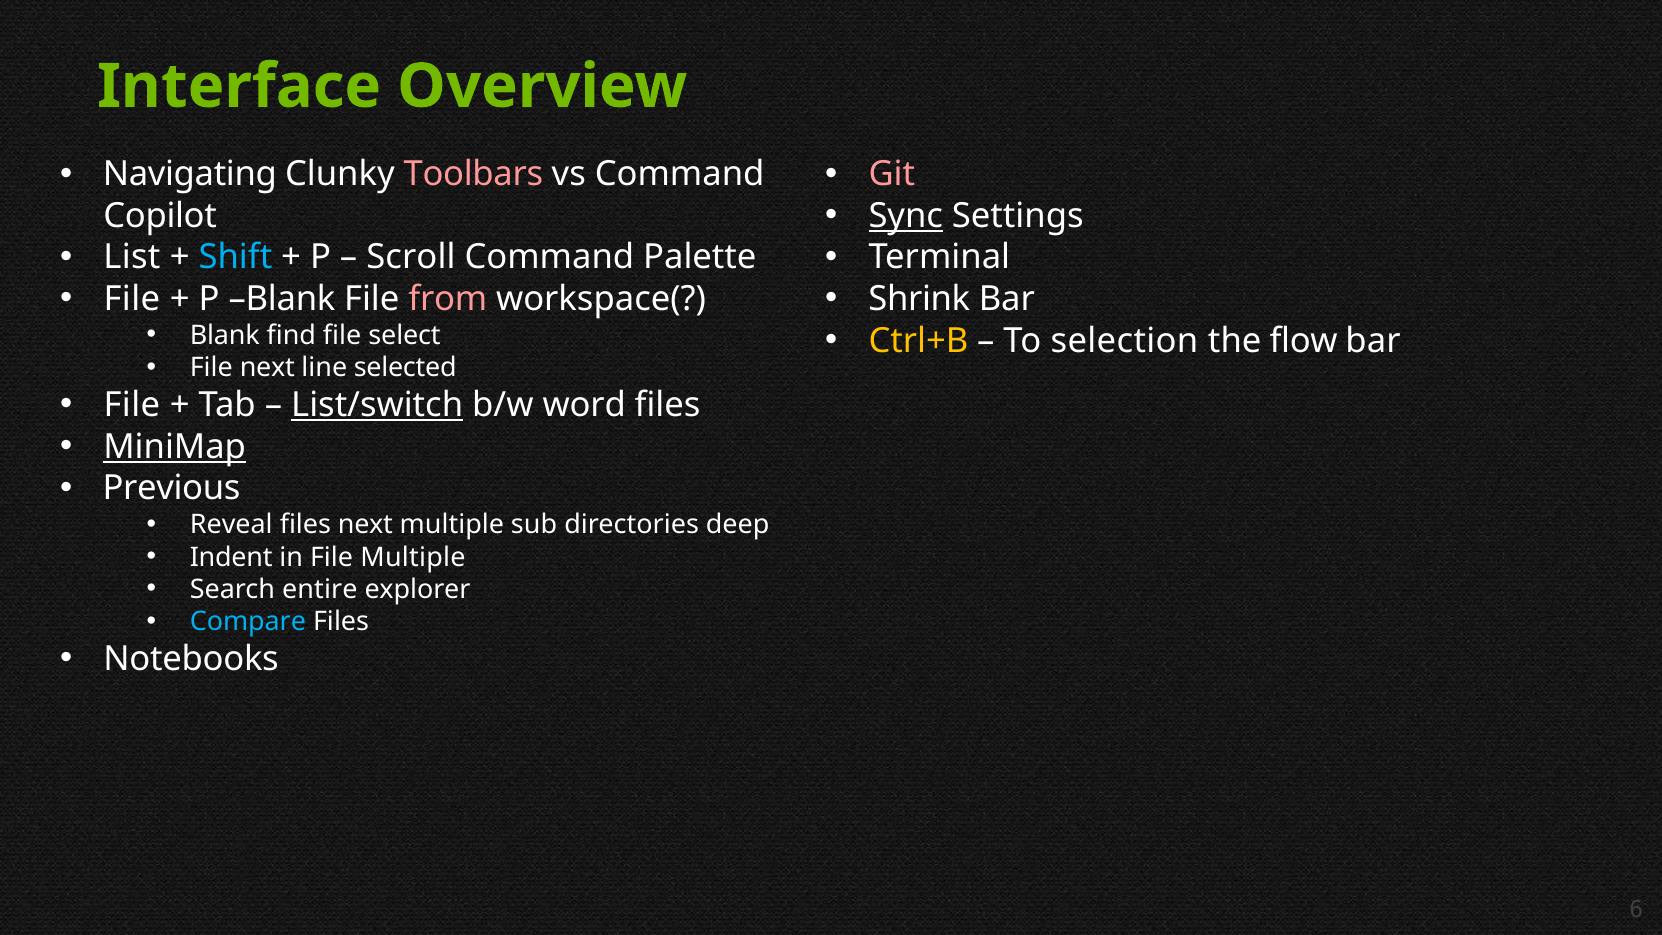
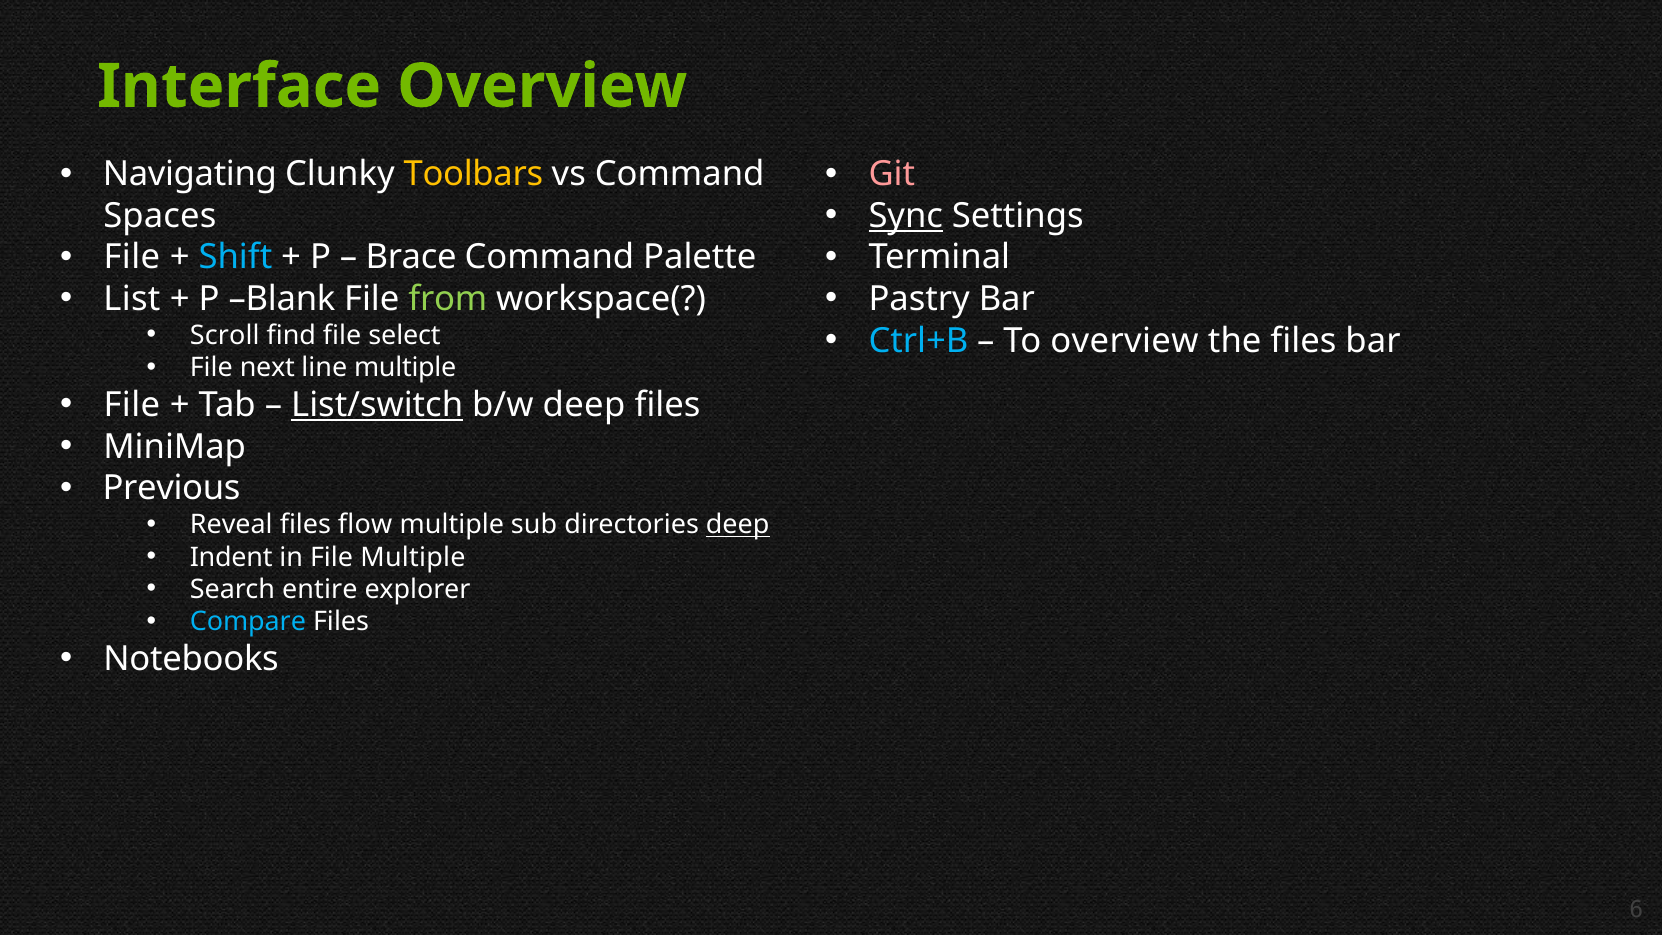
Toolbars colour: pink -> yellow
Copilot: Copilot -> Spaces
List at (132, 258): List -> File
Scroll: Scroll -> Brace
File at (132, 299): File -> List
from colour: pink -> light green
Shrink: Shrink -> Pastry
Blank at (225, 335): Blank -> Scroll
Ctrl+B colour: yellow -> light blue
To selection: selection -> overview
the flow: flow -> files
line selected: selected -> multiple
b/w word: word -> deep
MiniMap underline: present -> none
files next: next -> flow
deep at (738, 525) underline: none -> present
